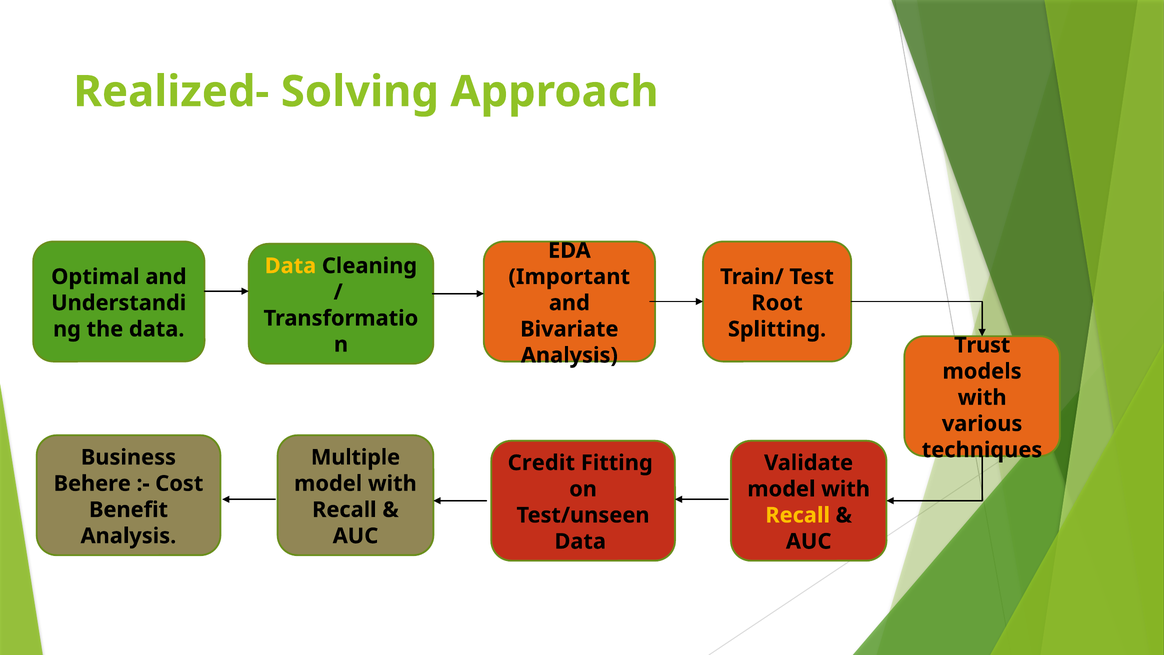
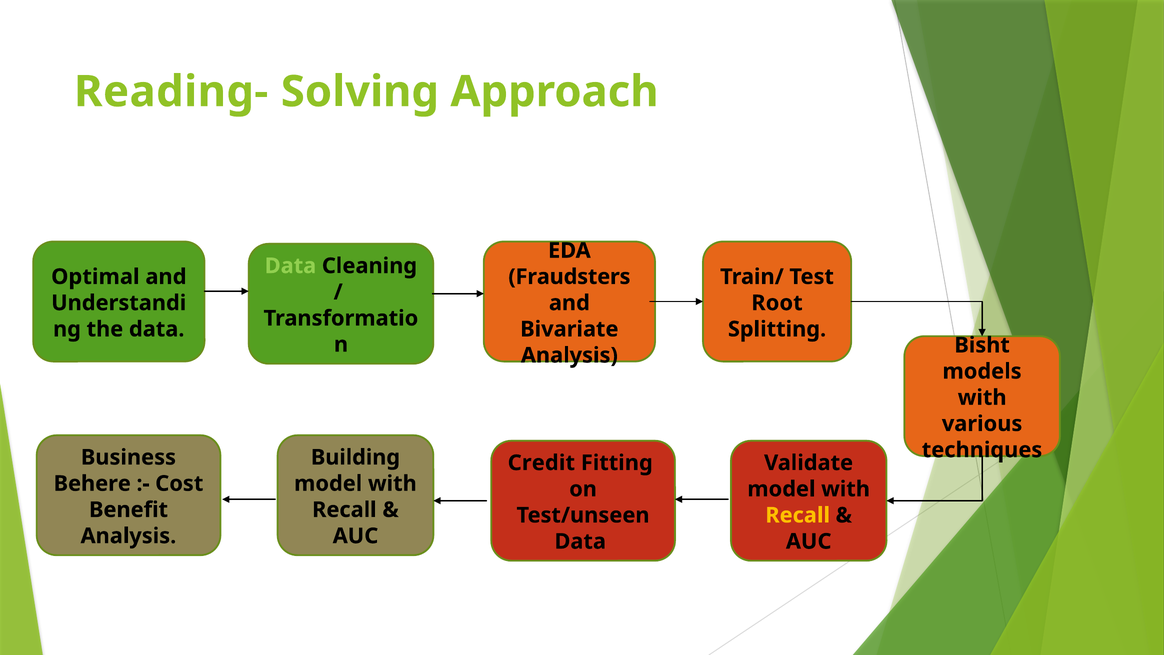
Realized-: Realized- -> Reading-
Data at (290, 266) colour: yellow -> light green
Important: Important -> Fraudsters
Trust: Trust -> Bisht
Multiple: Multiple -> Building
